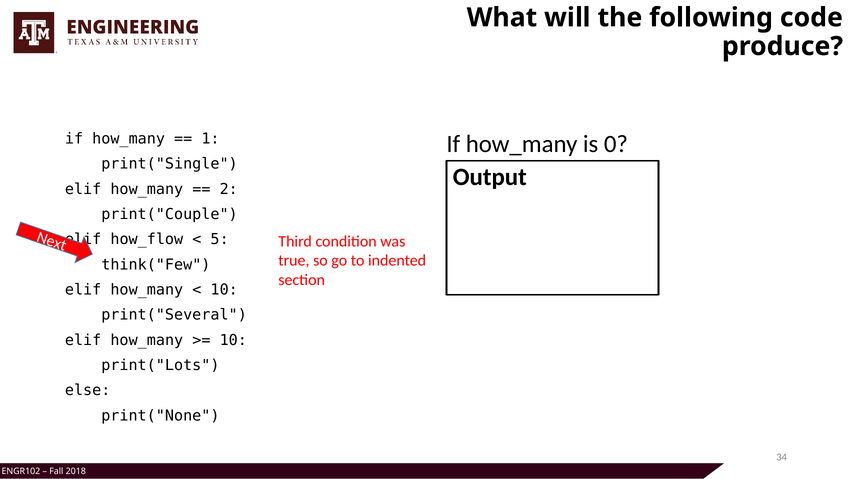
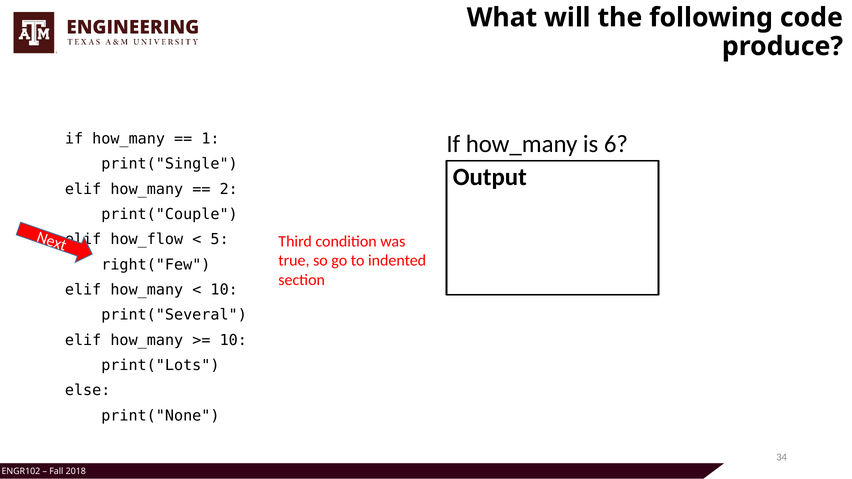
0: 0 -> 6
think("Few: think("Few -> right("Few
